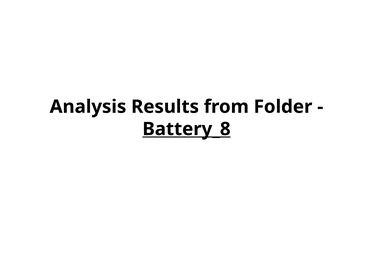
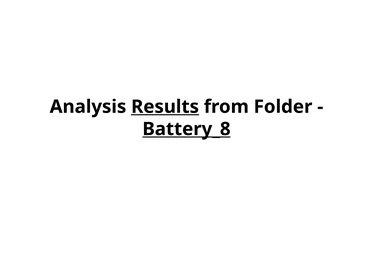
Results underline: none -> present
